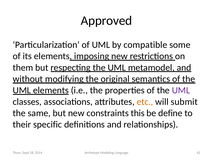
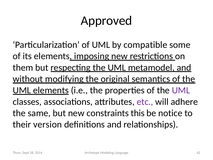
etc colour: orange -> purple
submit: submit -> adhere
define: define -> notice
specific: specific -> version
